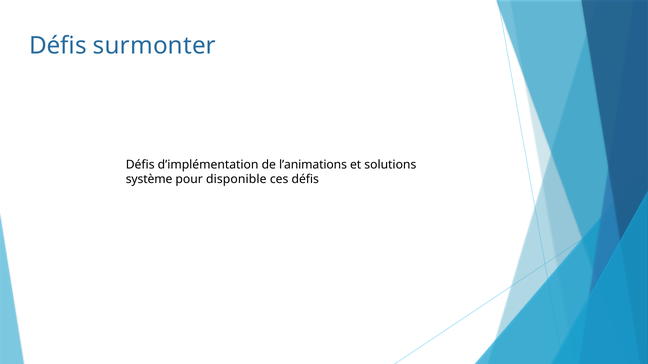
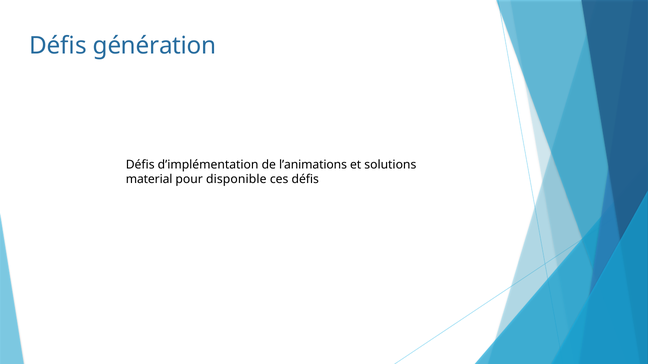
surmonter: surmonter -> génération
système: système -> material
